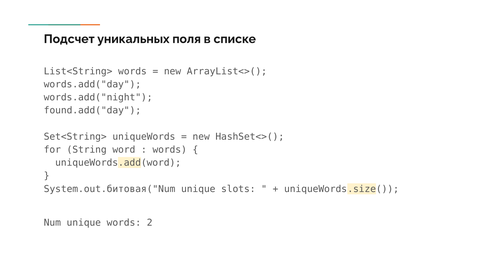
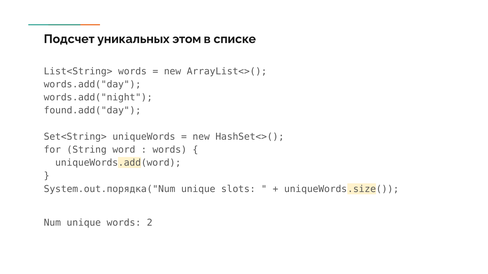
поля: поля -> этом
System.out.битовая("Num: System.out.битовая("Num -> System.out.порядка("Num
